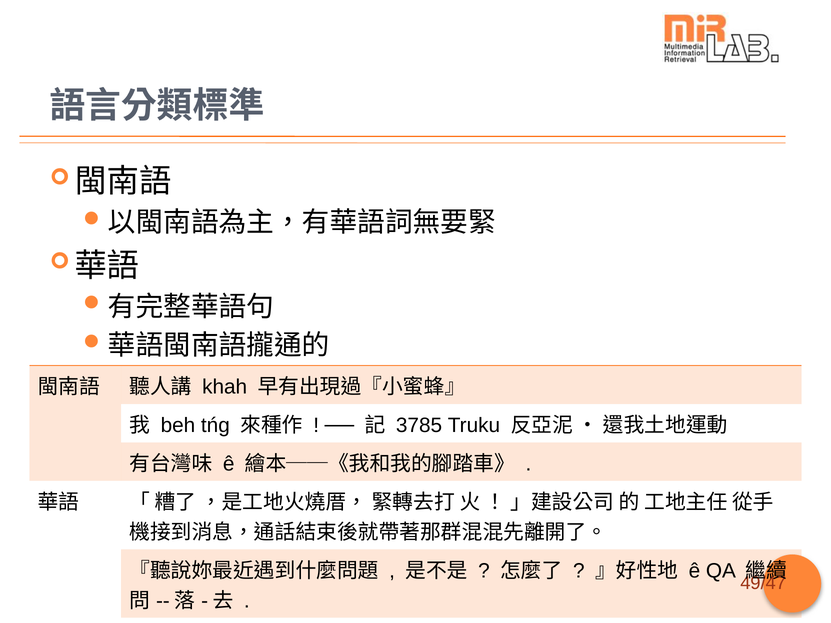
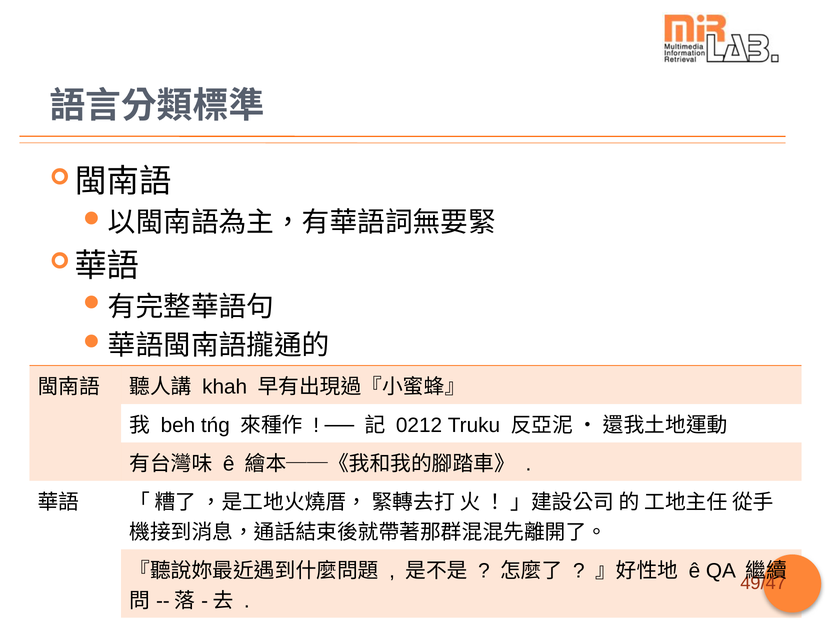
3785: 3785 -> 0212
